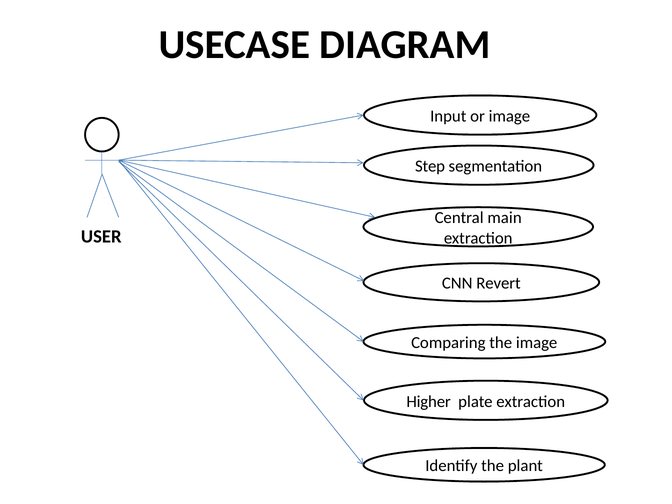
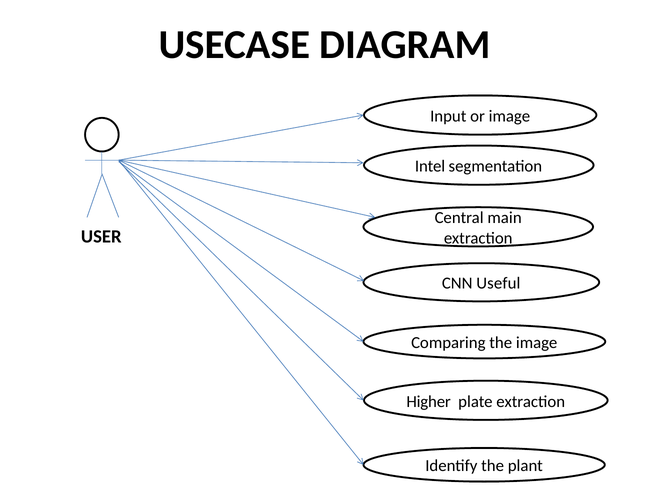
Step: Step -> Intel
Revert: Revert -> Useful
